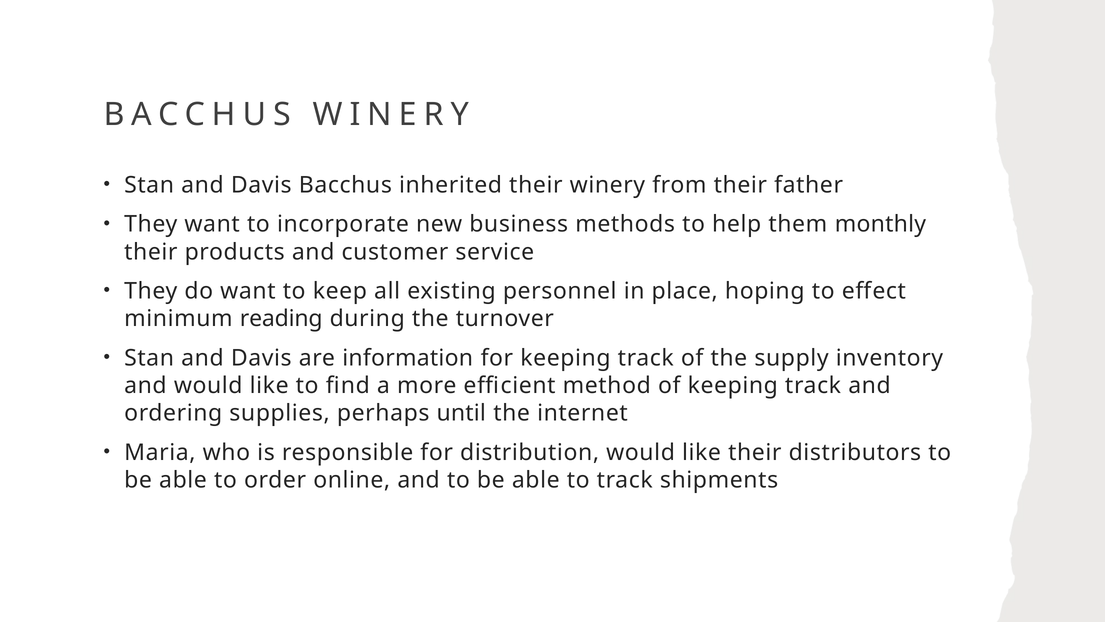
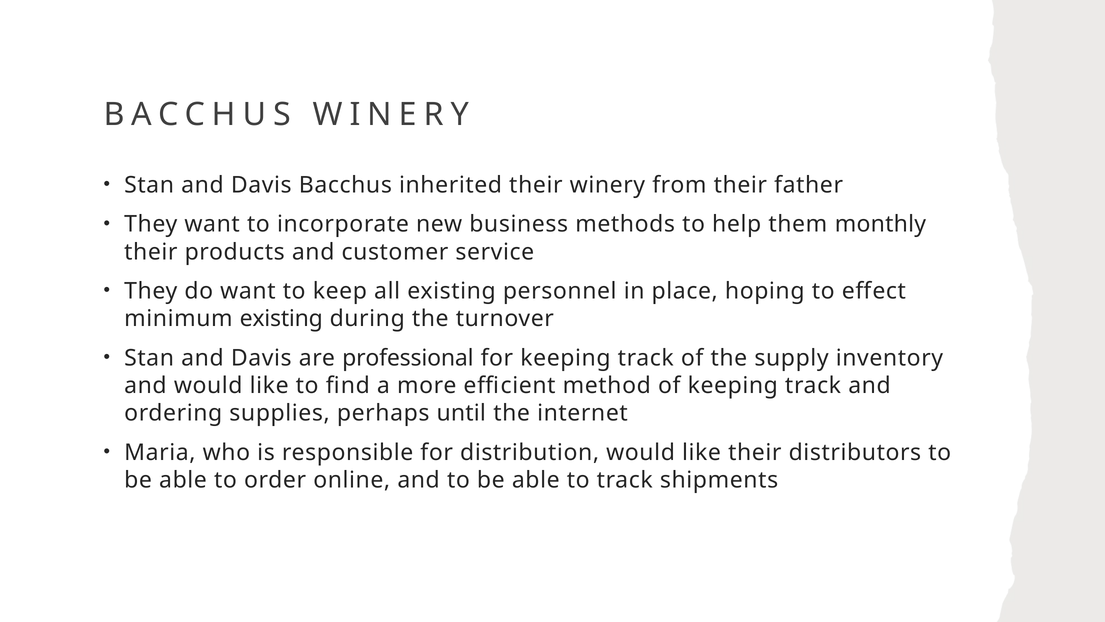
minimum reading: reading -> existing
information: information -> professional
